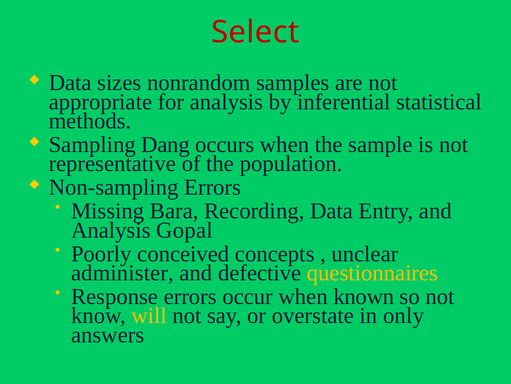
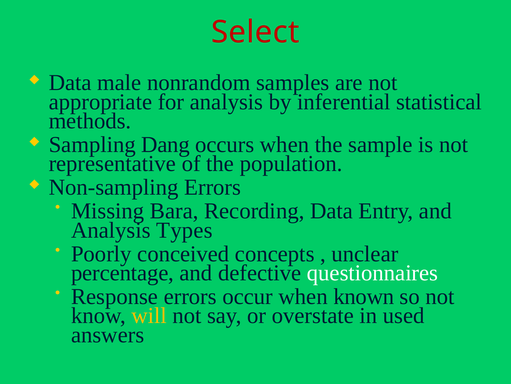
sizes: sizes -> male
Gopal: Gopal -> Types
administer: administer -> percentage
questionnaires colour: yellow -> white
only: only -> used
